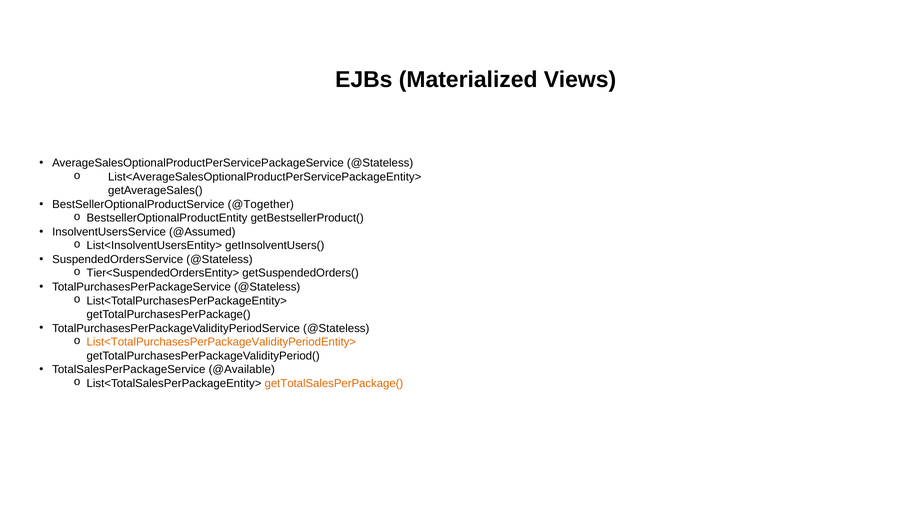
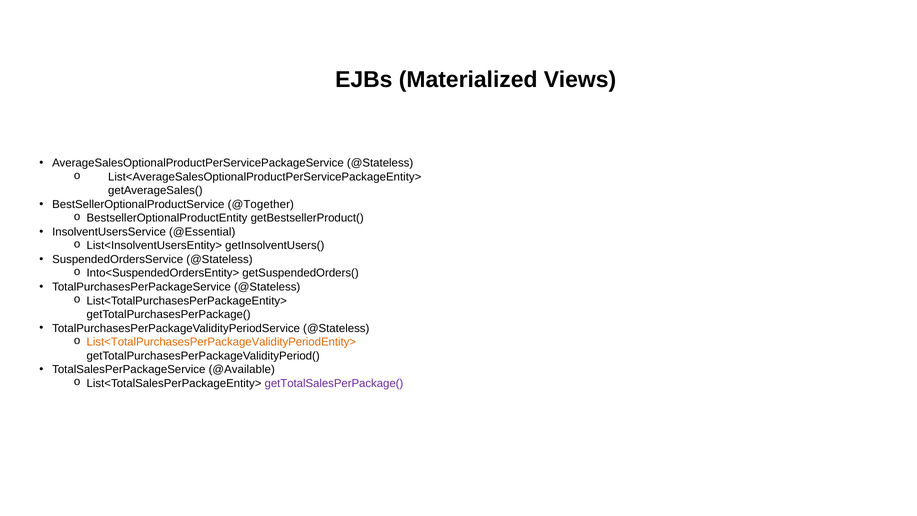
@Assumed: @Assumed -> @Essential
Tier<SuspendedOrdersEntity>: Tier<SuspendedOrdersEntity> -> Into<SuspendedOrdersEntity>
getTotalSalesPerPackage( colour: orange -> purple
